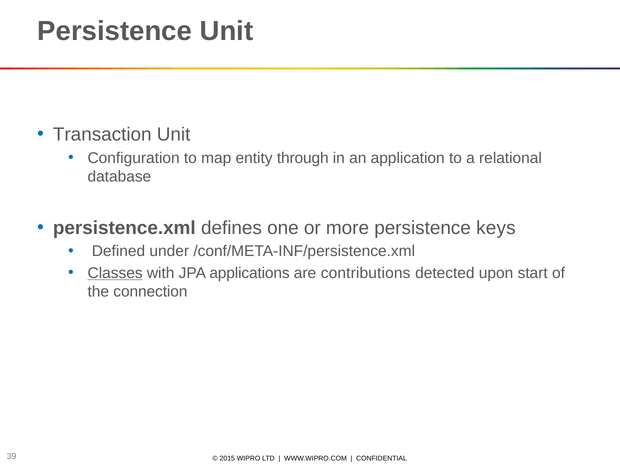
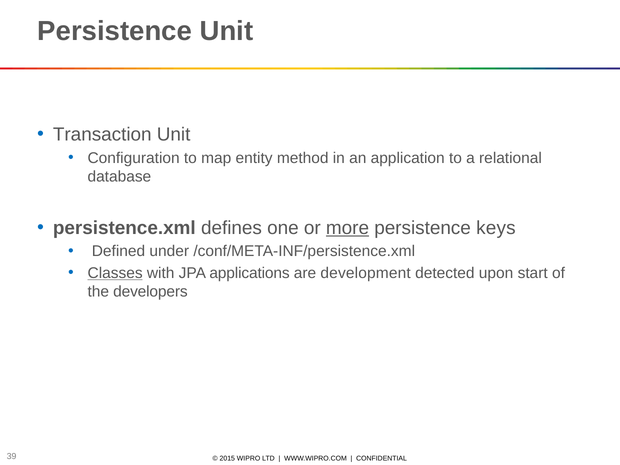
through: through -> method
more underline: none -> present
contributions: contributions -> development
connection: connection -> developers
